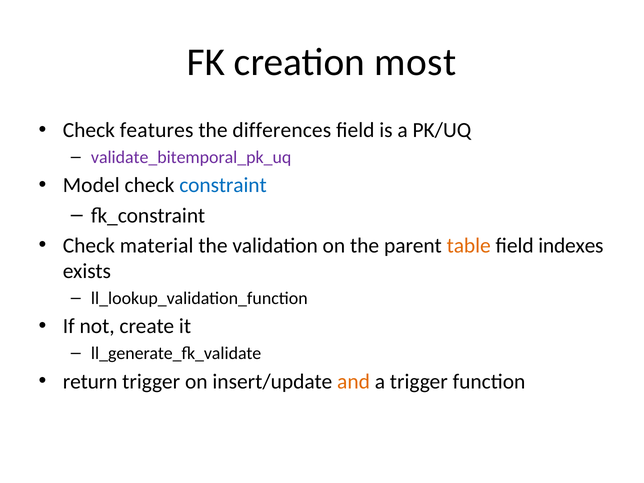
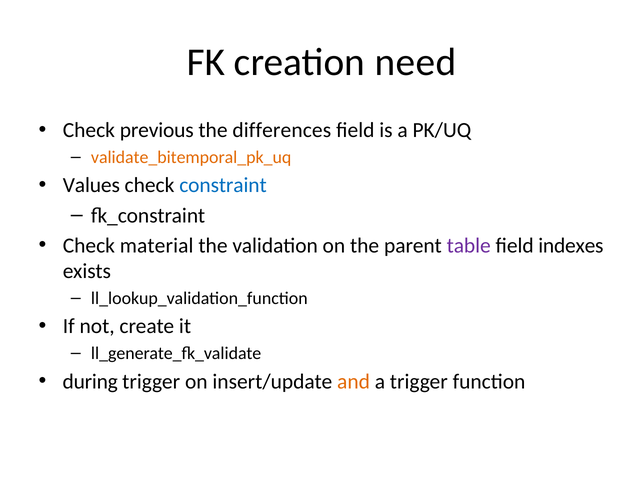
most: most -> need
features: features -> previous
validate_bitemporal_pk_uq colour: purple -> orange
Model: Model -> Values
table colour: orange -> purple
return: return -> during
